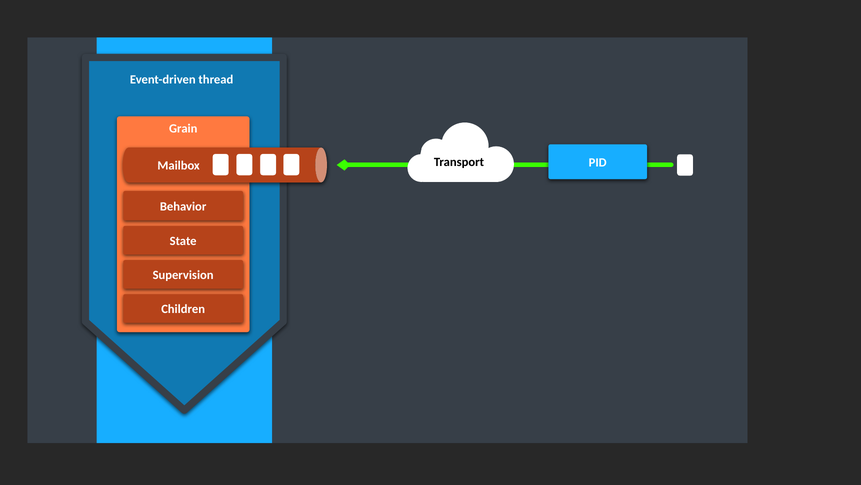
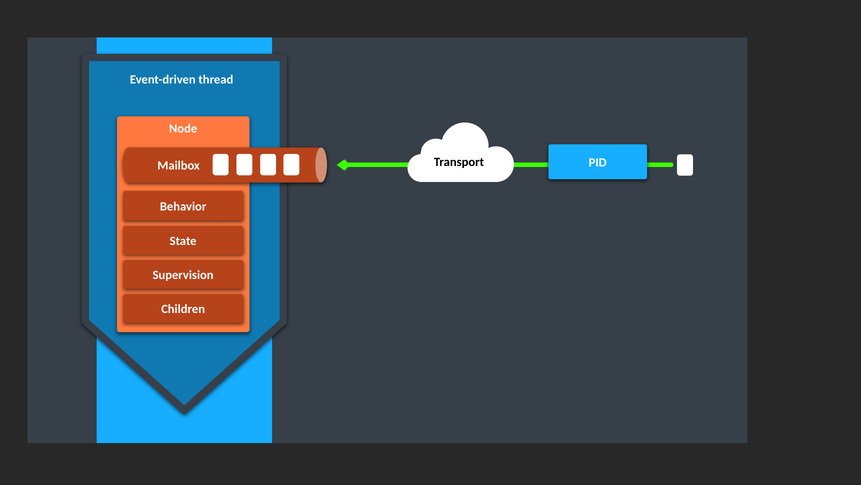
Grain: Grain -> Node
